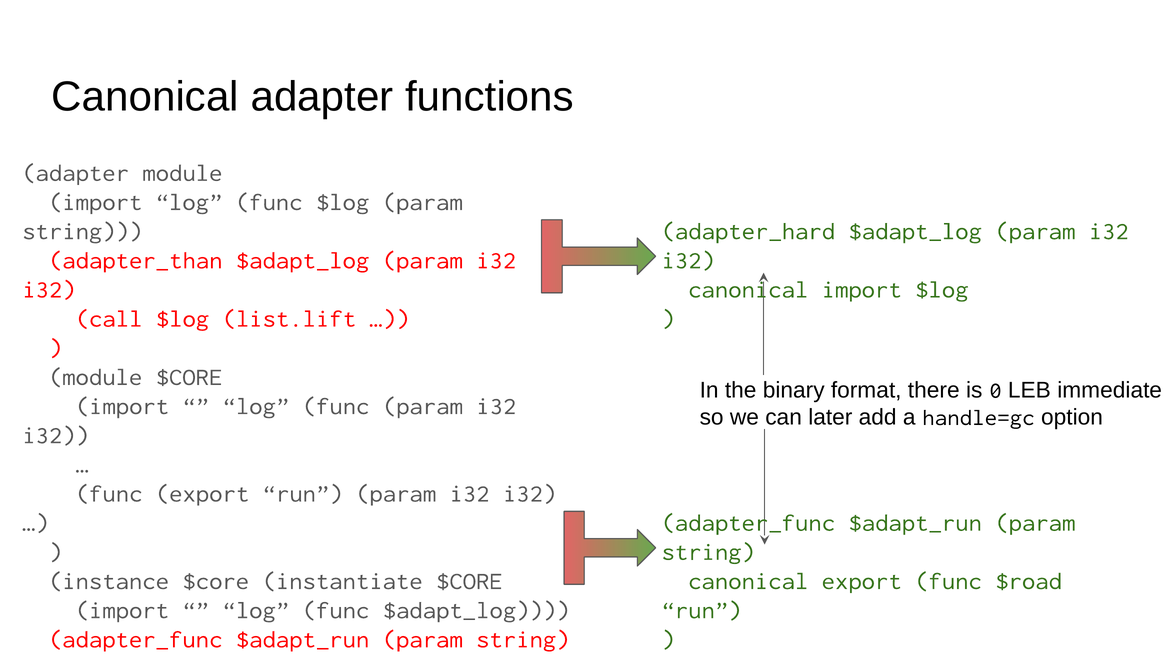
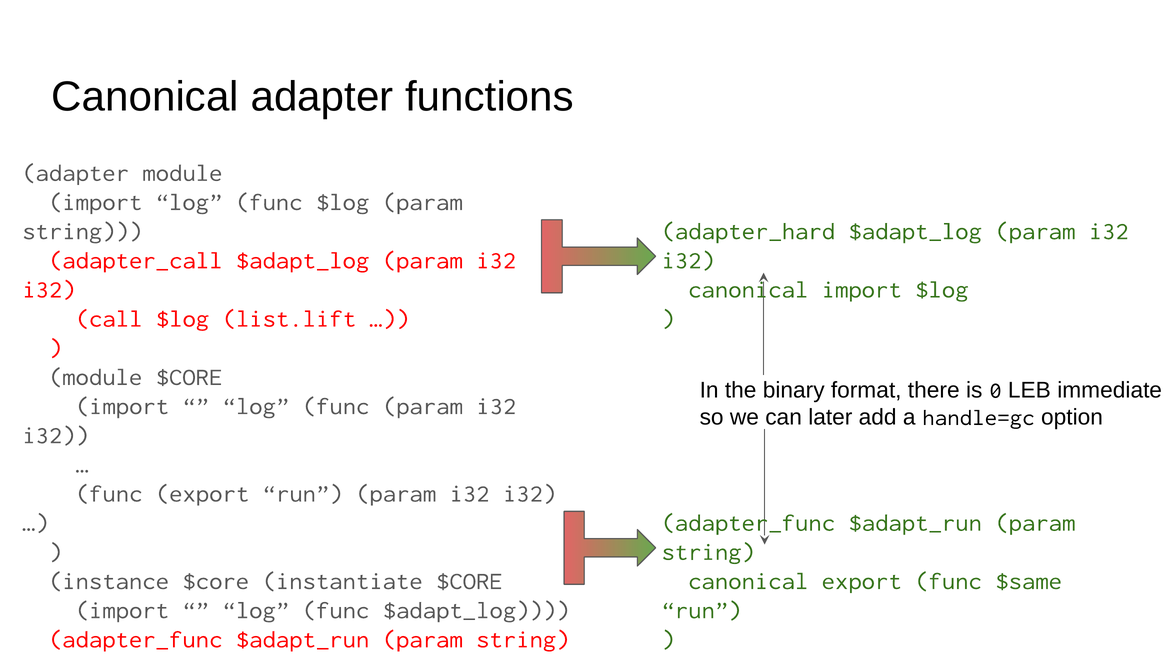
adapter_than: adapter_than -> adapter_call
$road: $road -> $same
